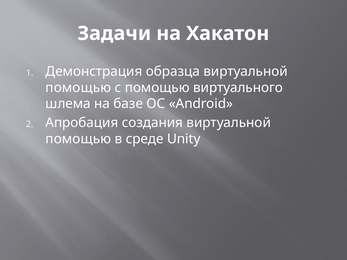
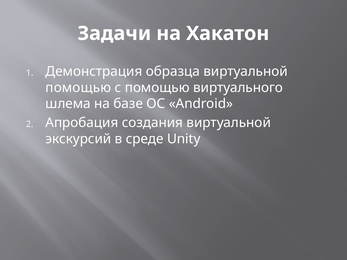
помощью at (78, 139): помощью -> экскурсий
